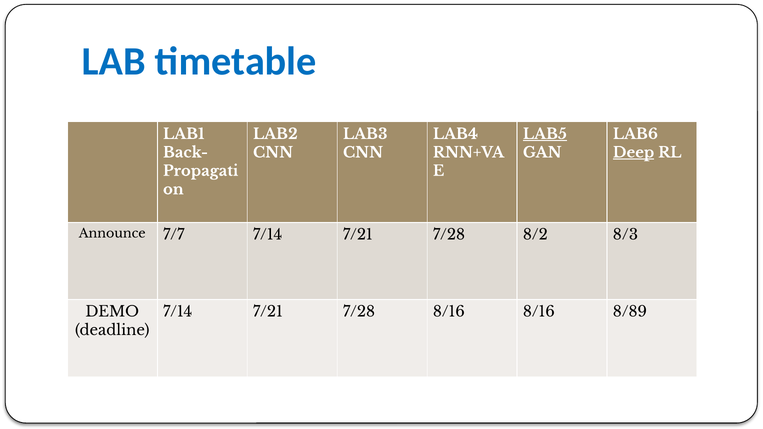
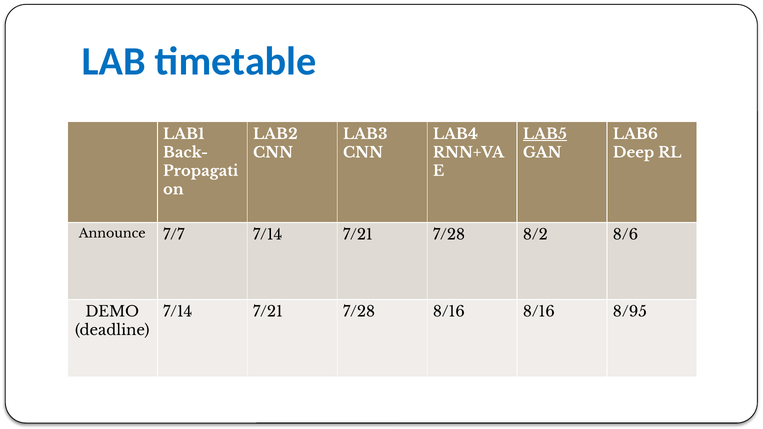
Deep underline: present -> none
8/3: 8/3 -> 8/6
8/89: 8/89 -> 8/95
